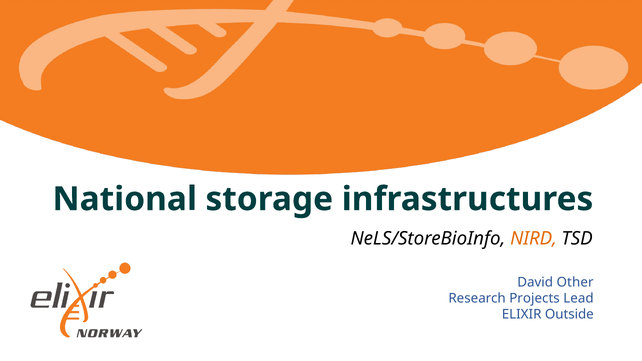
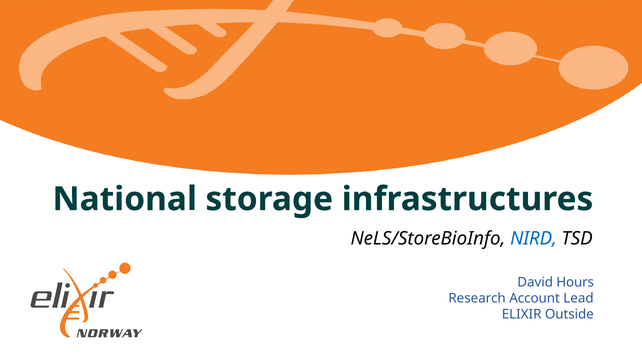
NIRD colour: orange -> blue
Other: Other -> Hours
Projects: Projects -> Account
